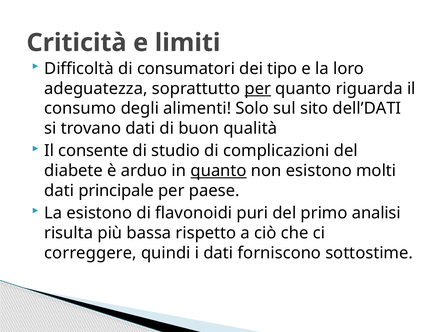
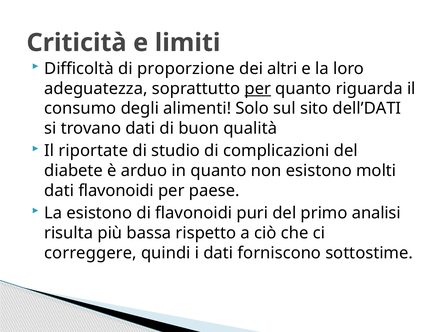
consumatori: consumatori -> proporzione
tipo: tipo -> altri
consente: consente -> riportate
quanto at (219, 171) underline: present -> none
dati principale: principale -> flavonoidi
